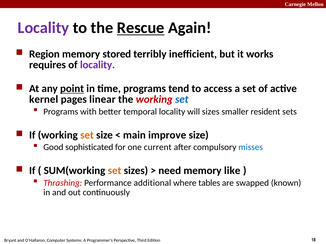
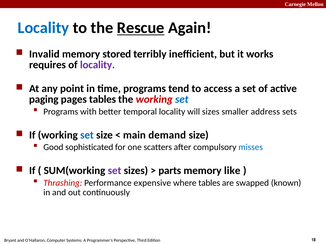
Locality at (43, 28) colour: purple -> blue
Region: Region -> Invalid
point underline: present -> none
kernel: kernel -> paging
pages linear: linear -> tables
resident: resident -> address
set at (87, 135) colour: orange -> blue
improve: improve -> demand
current: current -> scatters
set at (115, 171) colour: orange -> purple
need: need -> parts
additional: additional -> expensive
